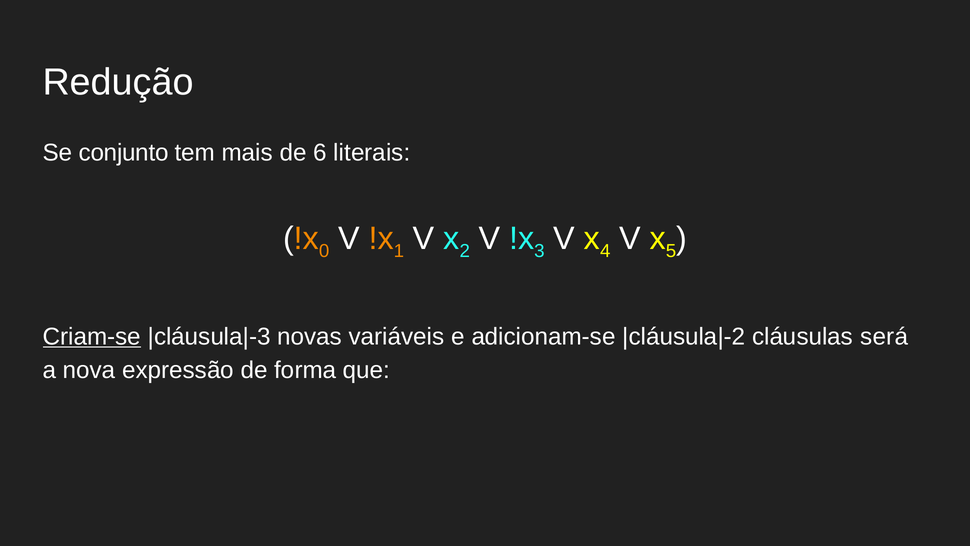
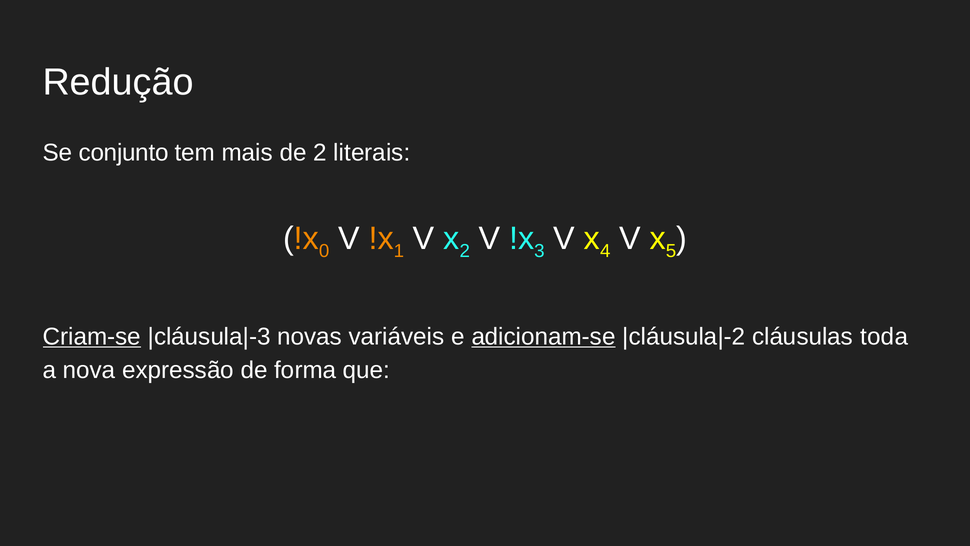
de 6: 6 -> 2
adicionam-se underline: none -> present
será: será -> toda
